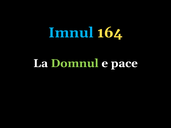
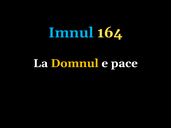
Domnul colour: light green -> yellow
